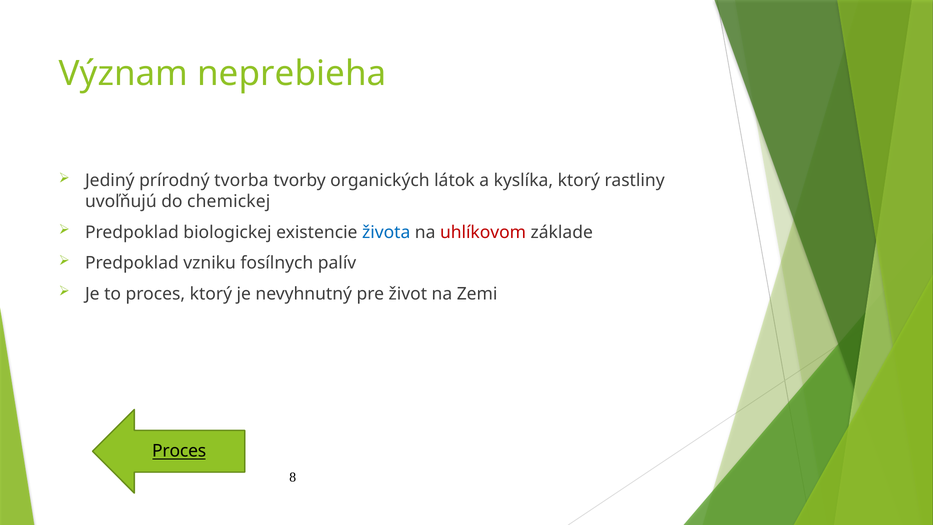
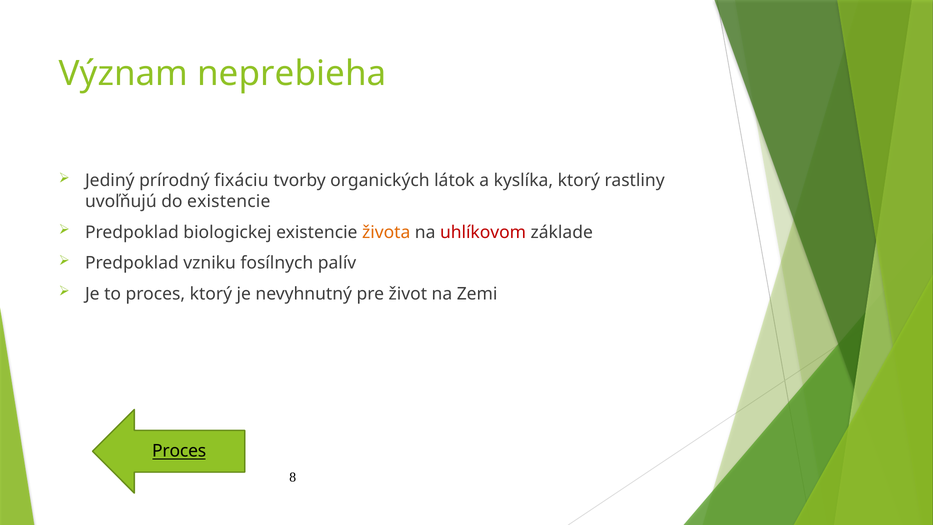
tvorba: tvorba -> fixáciu
do chemickej: chemickej -> existencie
života colour: blue -> orange
